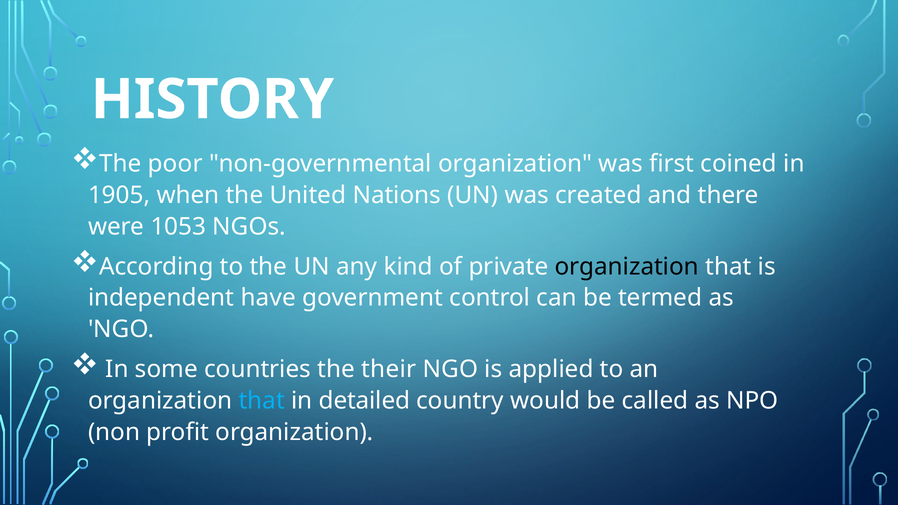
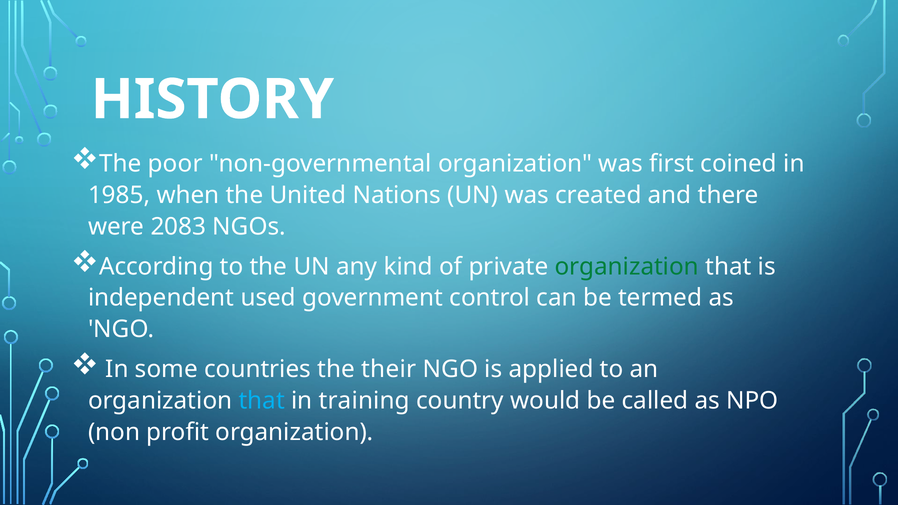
1905: 1905 -> 1985
1053: 1053 -> 2083
organization at (627, 267) colour: black -> green
have: have -> used
detailed: detailed -> training
